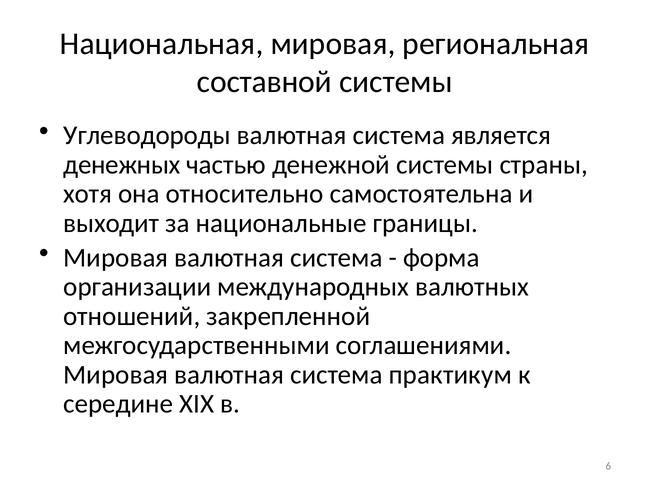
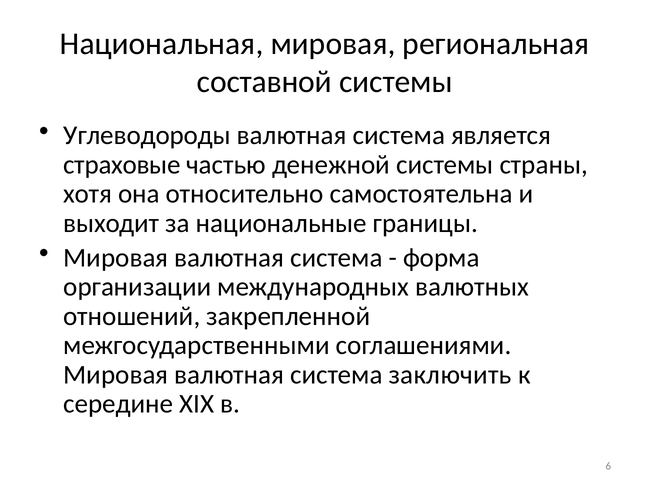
денежных: денежных -> страховые
практикум: практикум -> заключить
